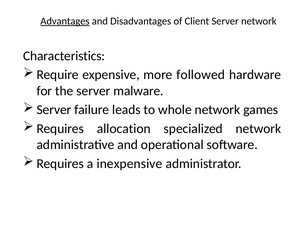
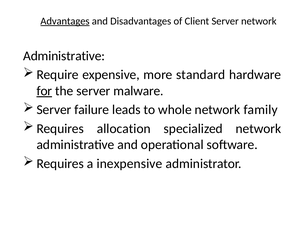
Characteristics at (64, 56): Characteristics -> Administrative
followed: followed -> standard
for underline: none -> present
games: games -> family
